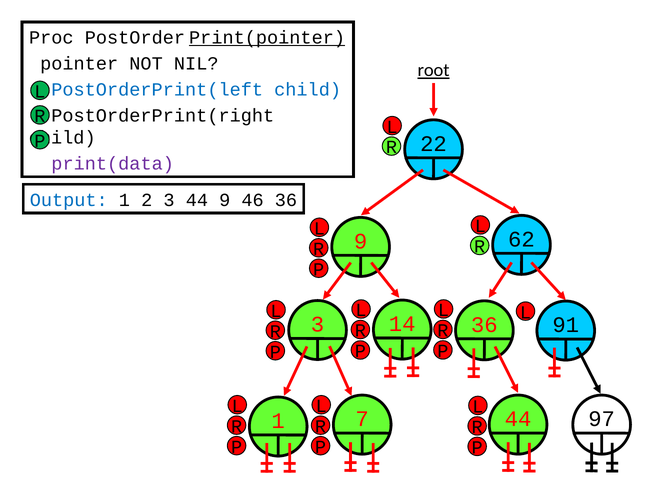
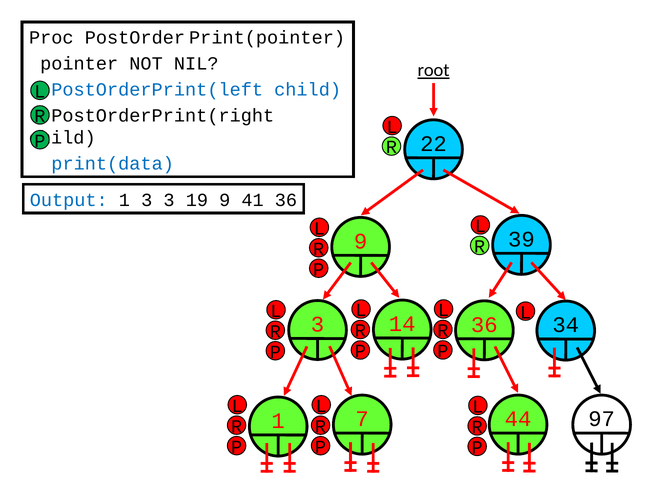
Print(pointer underline: present -> none
print(data colour: purple -> blue
2 at (147, 200): 2 -> 3
3 44: 44 -> 19
46: 46 -> 41
62: 62 -> 39
91: 91 -> 34
